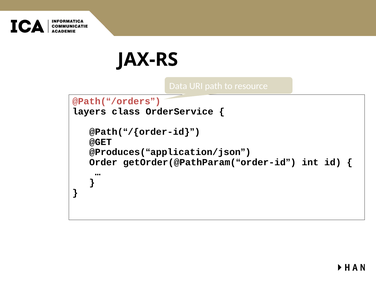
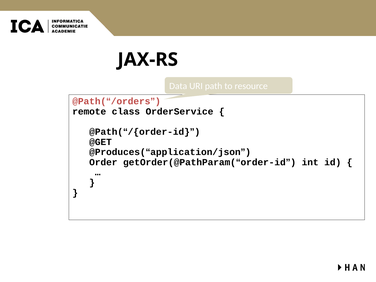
layers: layers -> remote
